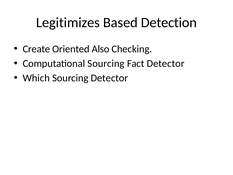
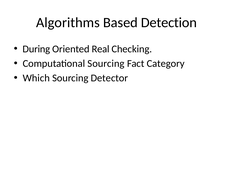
Legitimizes: Legitimizes -> Algorithms
Create: Create -> During
Also: Also -> Real
Fact Detector: Detector -> Category
